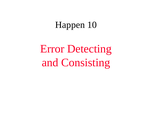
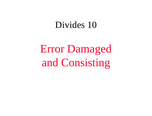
Happen: Happen -> Divides
Detecting: Detecting -> Damaged
